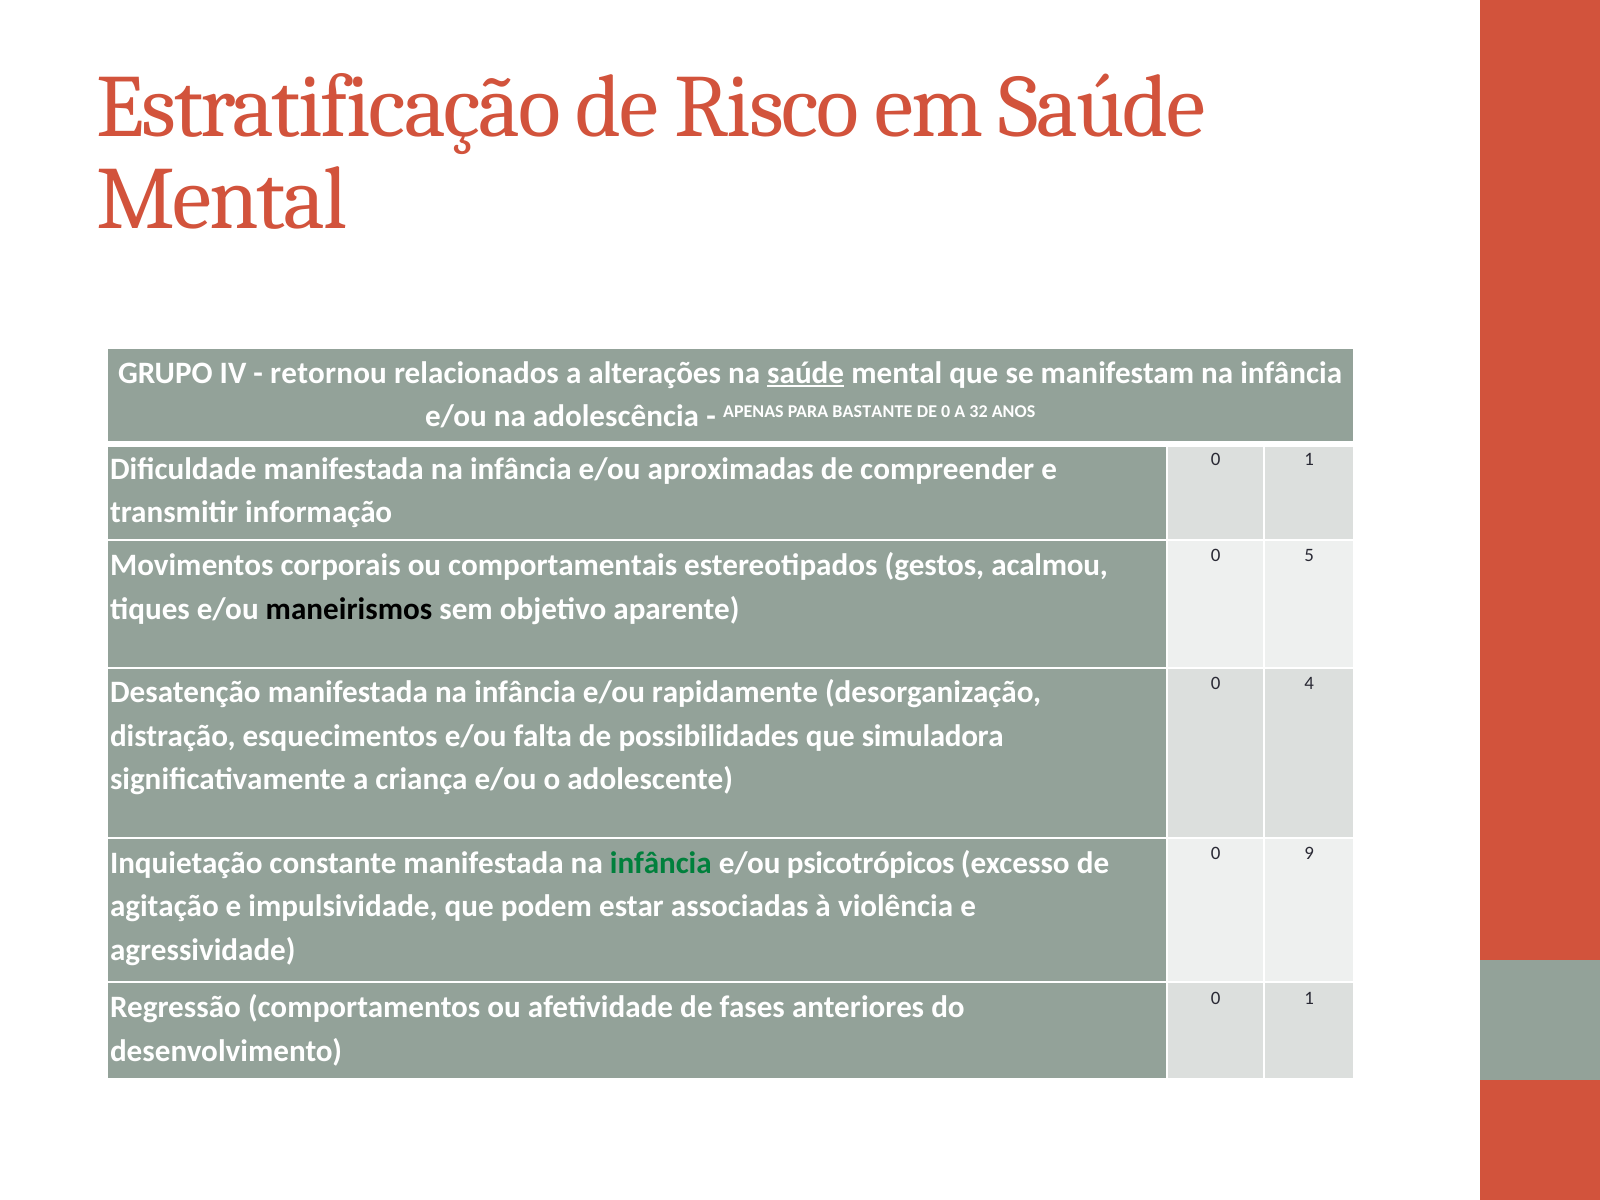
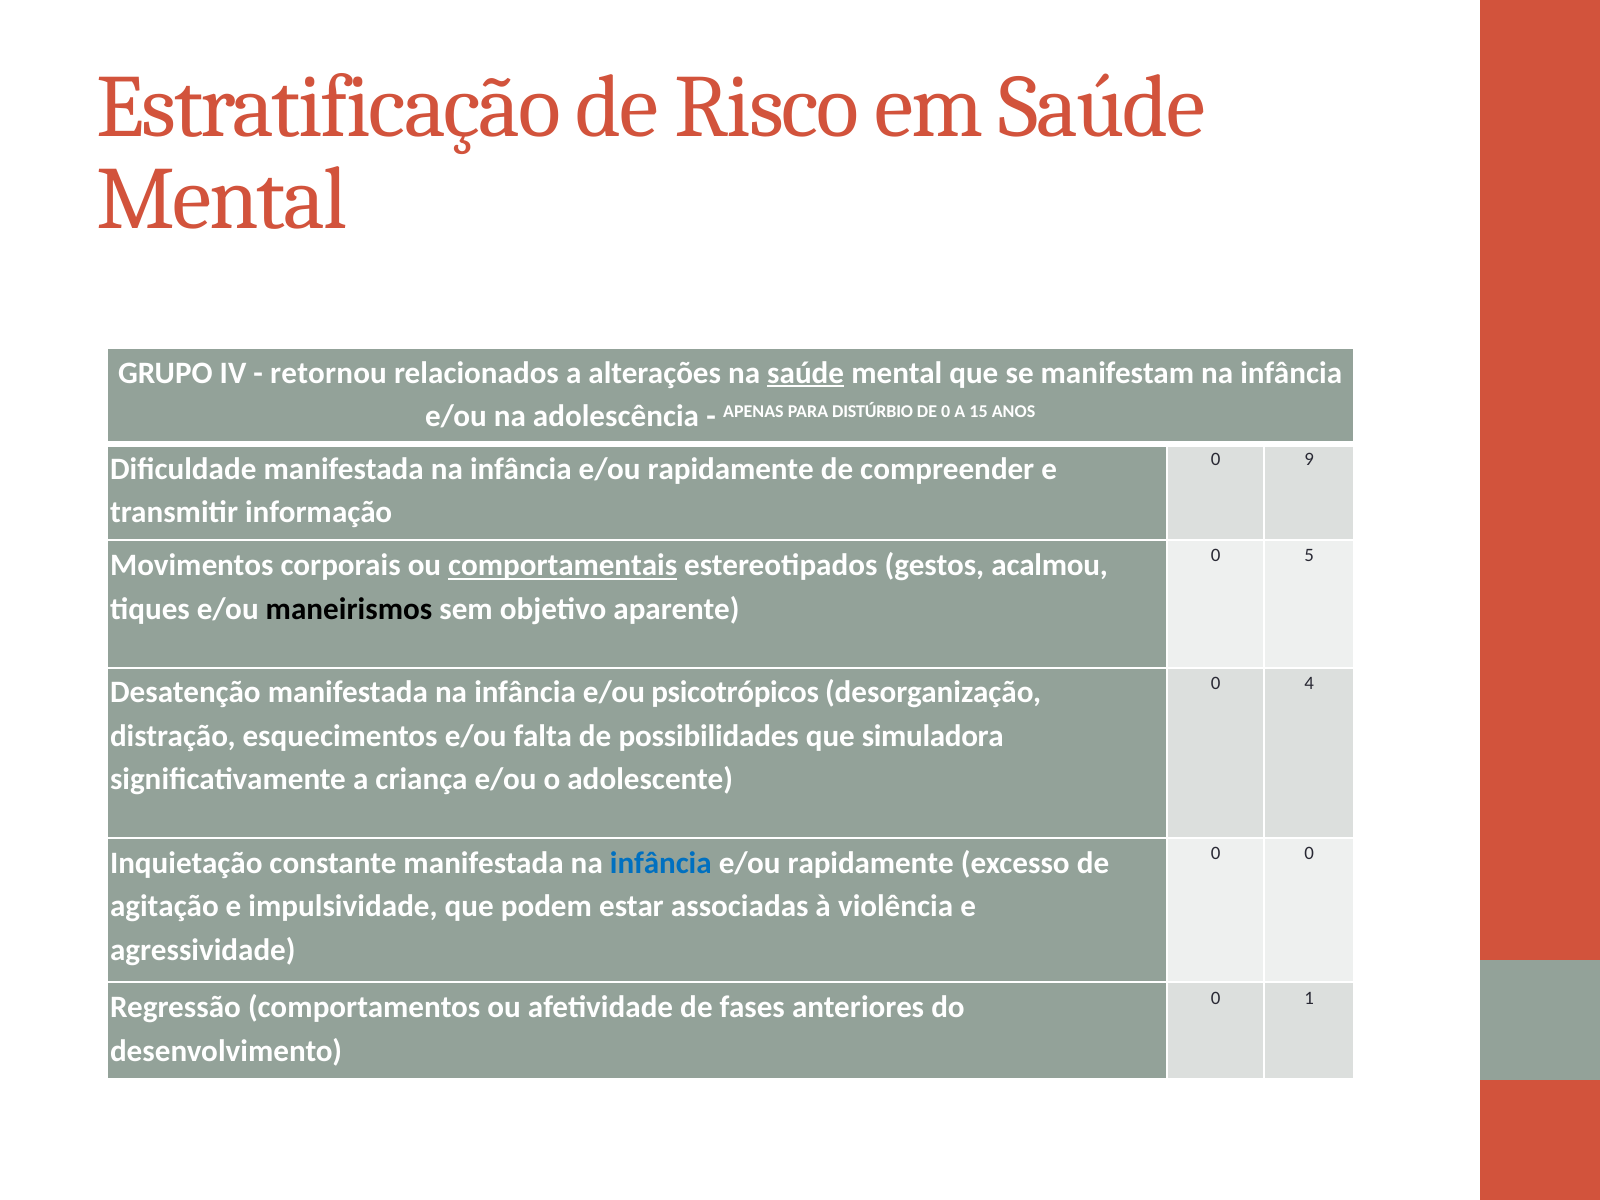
BASTANTE: BASTANTE -> DISTÚRBIO
32: 32 -> 15
1 at (1309, 460): 1 -> 9
aproximadas at (731, 469): aproximadas -> rapidamente
comportamentais underline: none -> present
rapidamente: rapidamente -> psicotrópicos
0 9: 9 -> 0
infância at (661, 863) colour: green -> blue
psicotrópicos at (871, 863): psicotrópicos -> rapidamente
